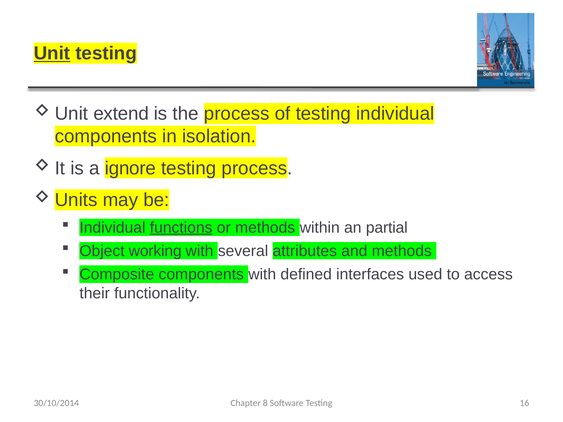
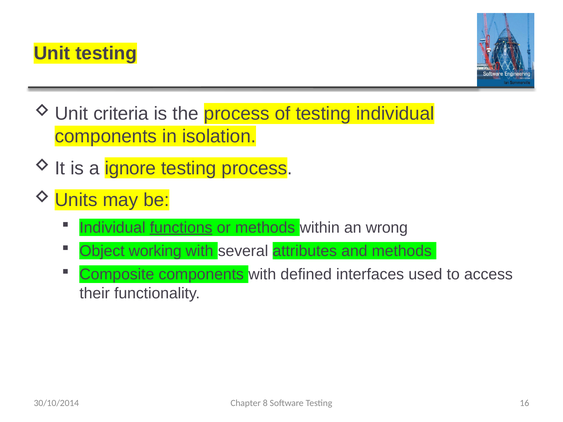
Unit underline: present -> none
extend: extend -> criteria
partial: partial -> wrong
